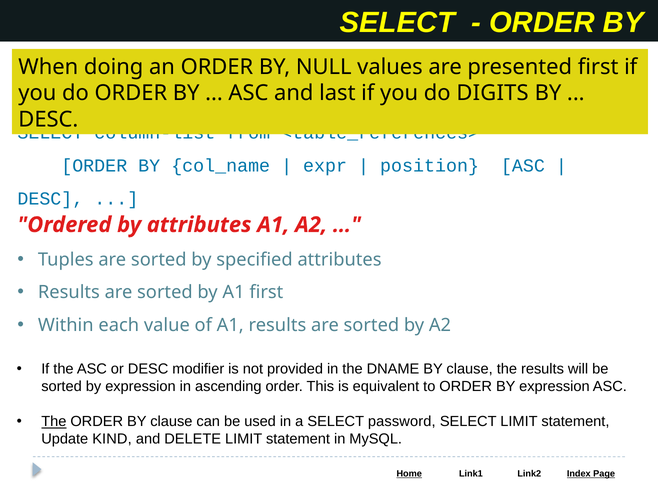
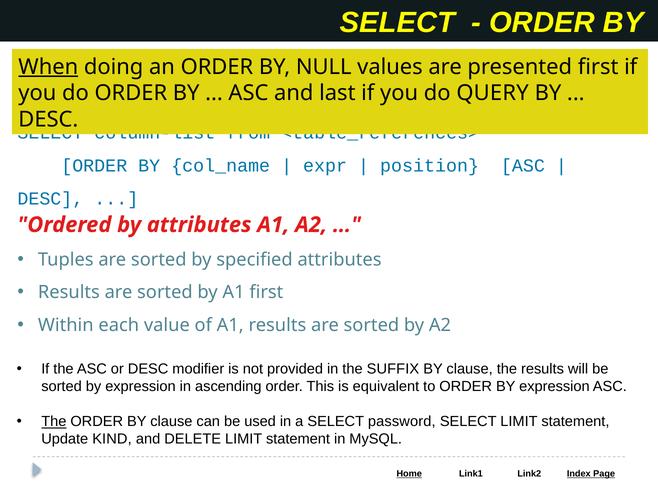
When underline: none -> present
DIGITS: DIGITS -> QUERY
DNAME: DNAME -> SUFFIX
